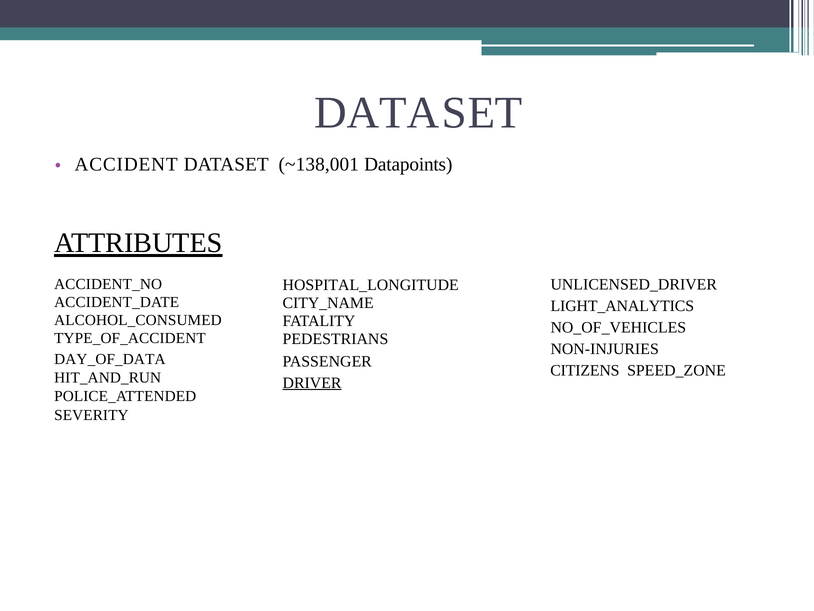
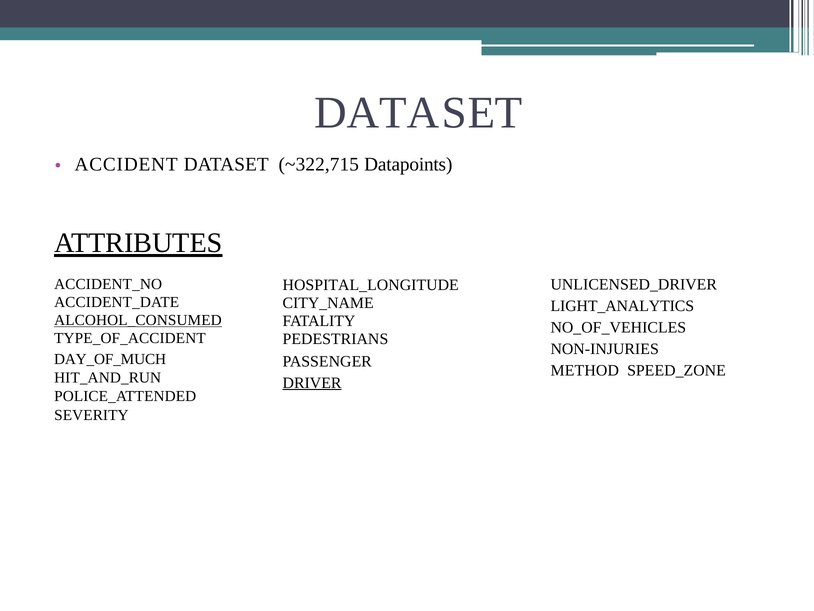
~138,001: ~138,001 -> ~322,715
ALCOHOL_CONSUMED underline: none -> present
DAY_OF_DATA: DAY_OF_DATA -> DAY_OF_MUCH
CITIZENS: CITIZENS -> METHOD
